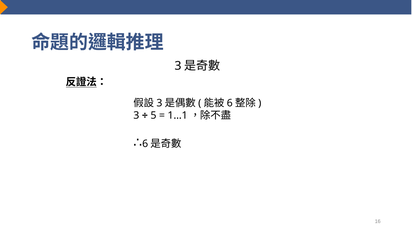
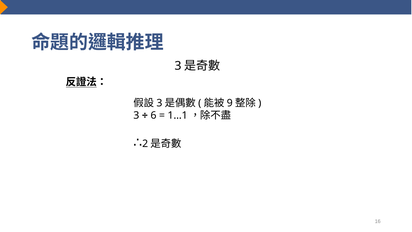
6 at (230, 103): 6 -> 9
5: 5 -> 6
6 at (145, 144): 6 -> 2
